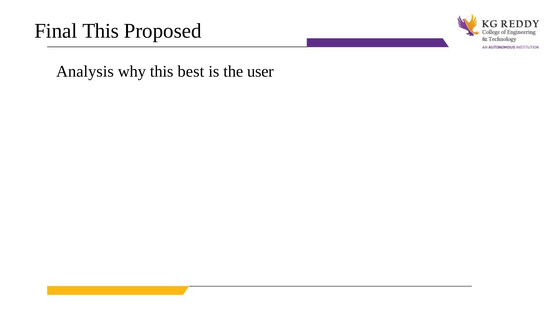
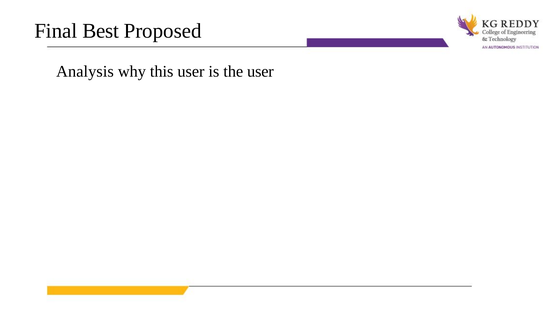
Final This: This -> Best
this best: best -> user
